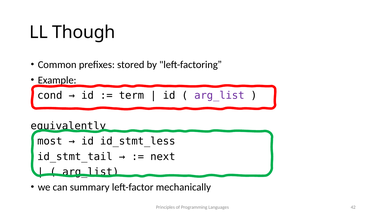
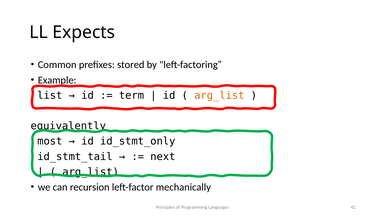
Though: Though -> Expects
cond: cond -> list
arg_list at (219, 95) colour: purple -> orange
id_stmt_less: id_stmt_less -> id_stmt_only
summary: summary -> recursion
